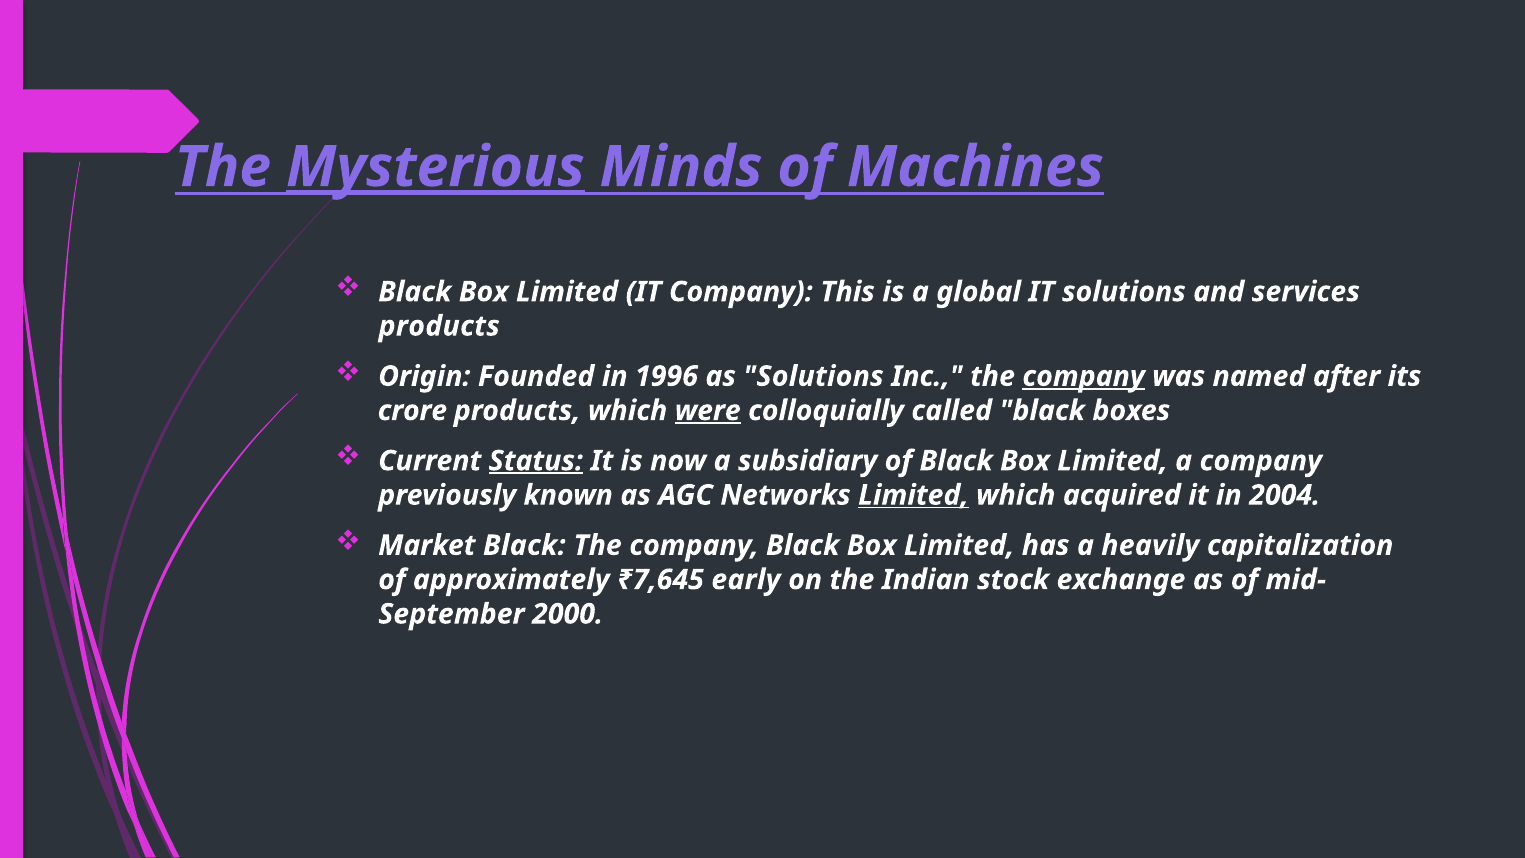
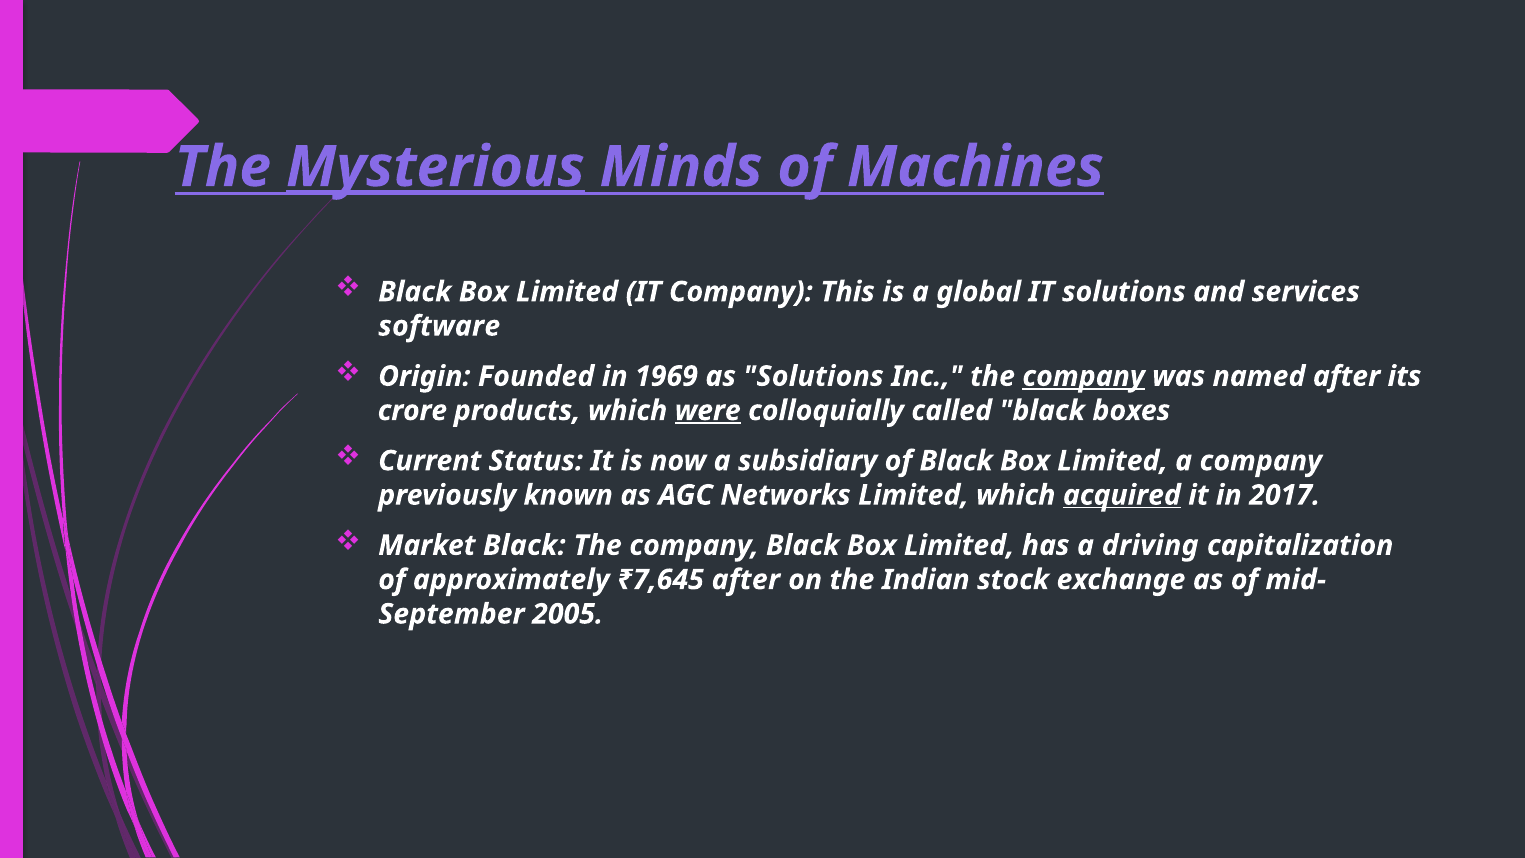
products at (439, 326): products -> software
1996: 1996 -> 1969
Status underline: present -> none
Limited at (913, 495) underline: present -> none
acquired underline: none -> present
2004: 2004 -> 2017
heavily: heavily -> driving
₹7,645 early: early -> after
2000: 2000 -> 2005
